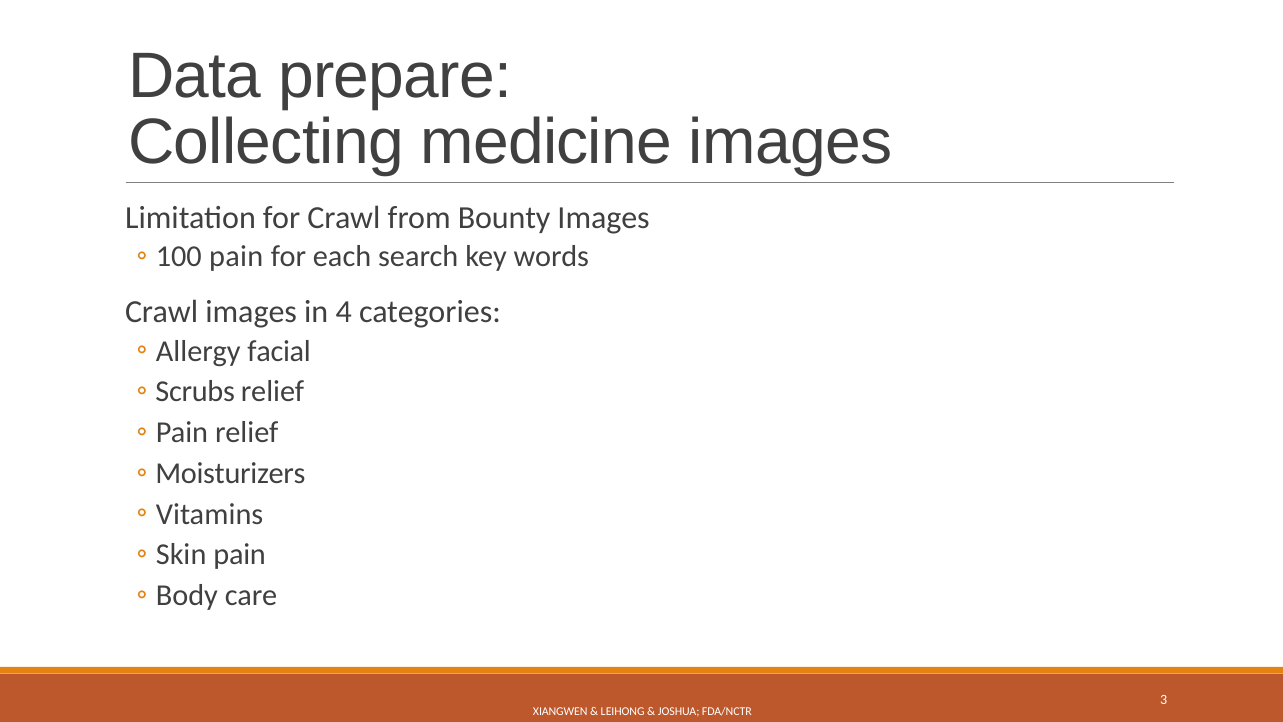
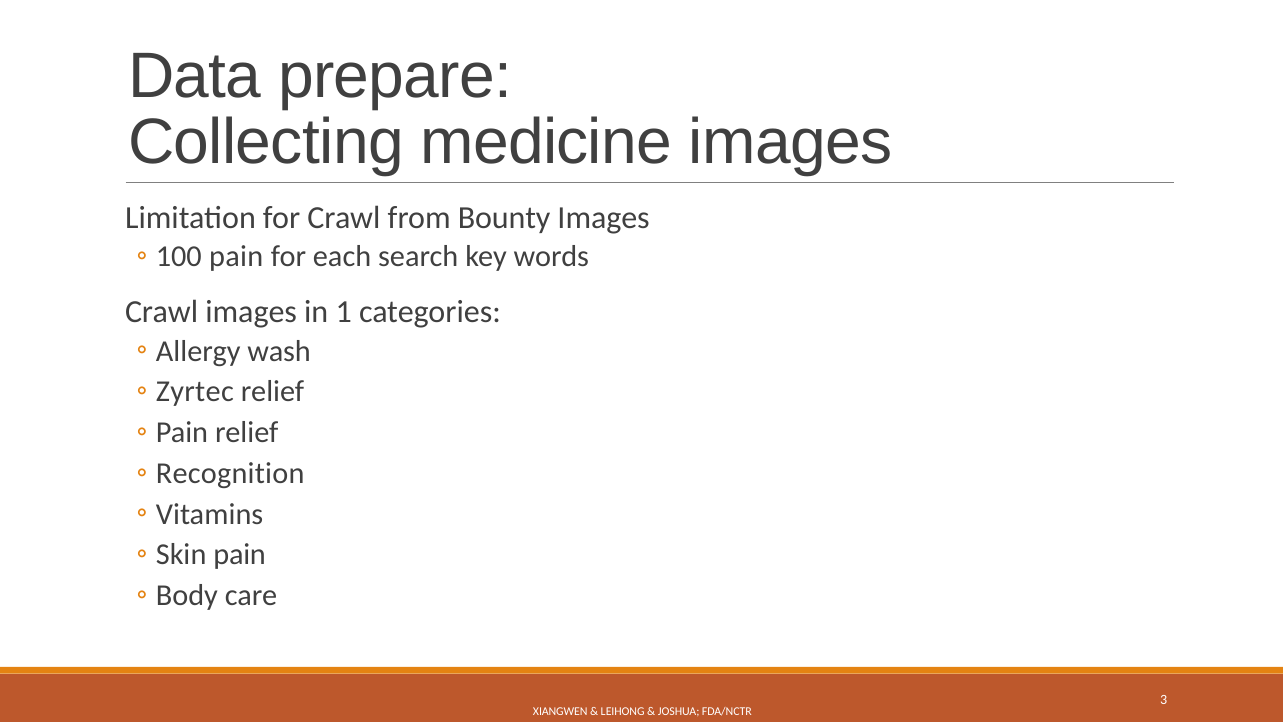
4: 4 -> 1
facial: facial -> wash
Scrubs: Scrubs -> Zyrtec
Moisturizers: Moisturizers -> Recognition
